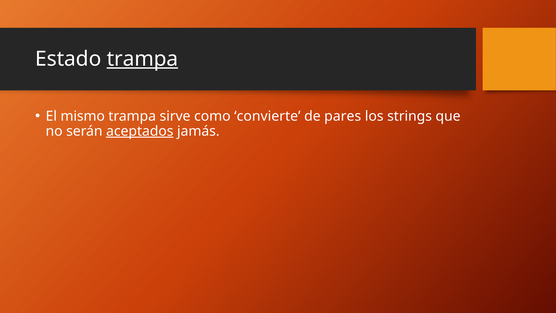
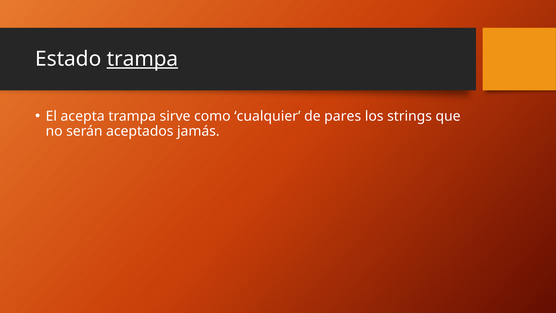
mismo: mismo -> acepta
convierte: convierte -> cualquier
aceptados underline: present -> none
